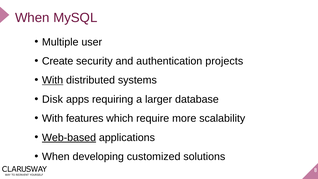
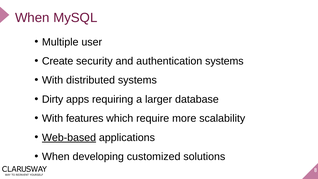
authentication projects: projects -> systems
With at (53, 80) underline: present -> none
Disk: Disk -> Dirty
